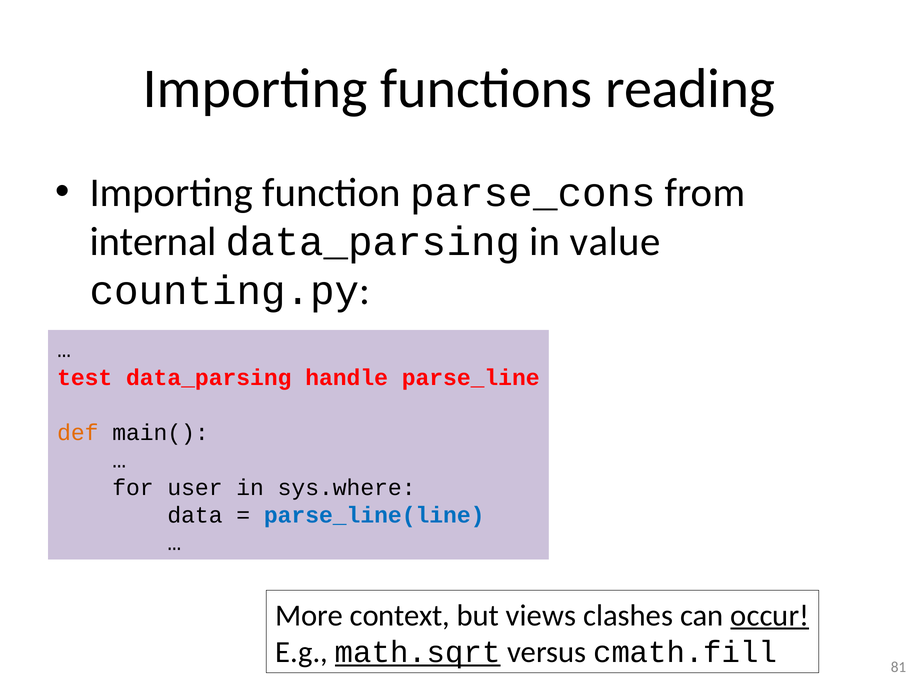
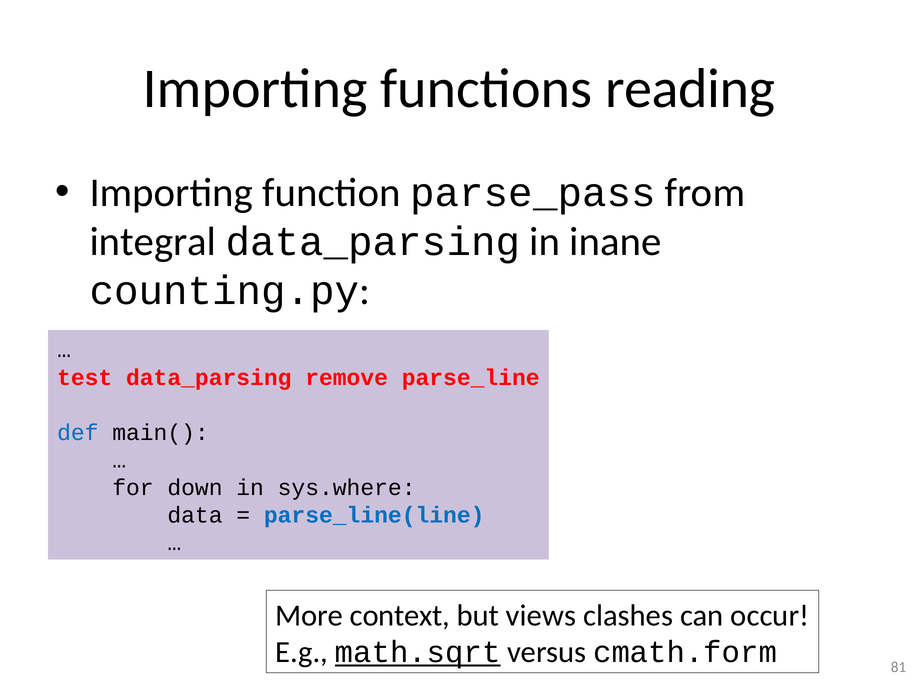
parse_cons: parse_cons -> parse_pass
internal: internal -> integral
value: value -> inane
handle: handle -> remove
def colour: orange -> blue
user: user -> down
occur underline: present -> none
cmath.fill: cmath.fill -> cmath.form
